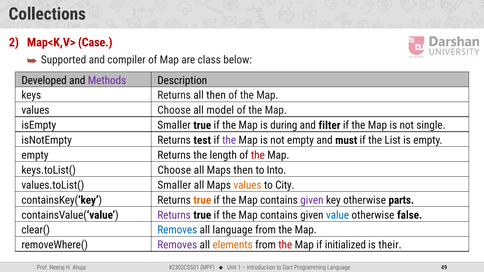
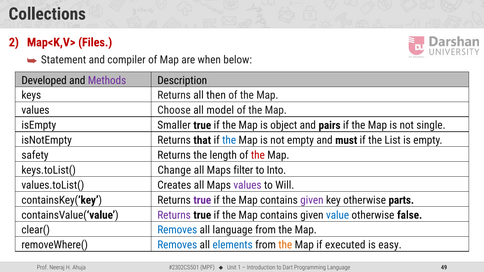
Case: Case -> Files
Supported: Supported -> Statement
class: class -> when
during: during -> object
filter: filter -> pairs
test: test -> that
the at (229, 140) colour: purple -> blue
empty at (35, 155): empty -> safety
keys.toList( Choose: Choose -> Change
Maps then: then -> filter
values.toList( Smaller: Smaller -> Creates
values at (247, 185) colour: orange -> purple
City: City -> Will
true at (202, 200) colour: orange -> purple
Removes at (177, 245) colour: purple -> blue
elements colour: orange -> blue
the at (285, 245) colour: red -> orange
initialized: initialized -> executed
their: their -> easy
